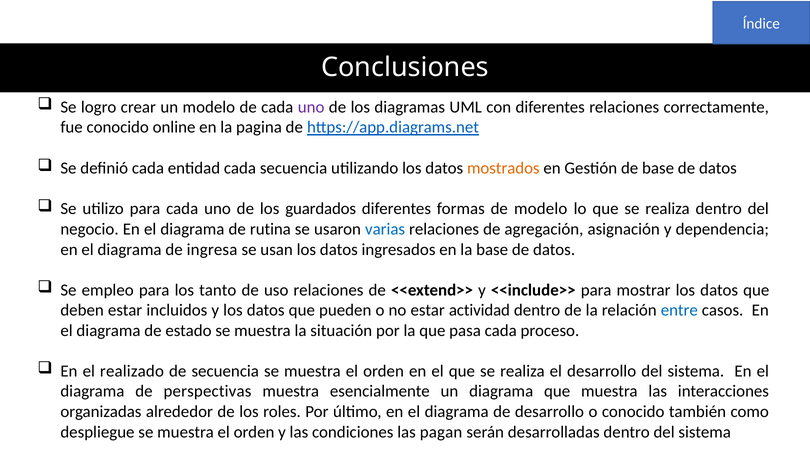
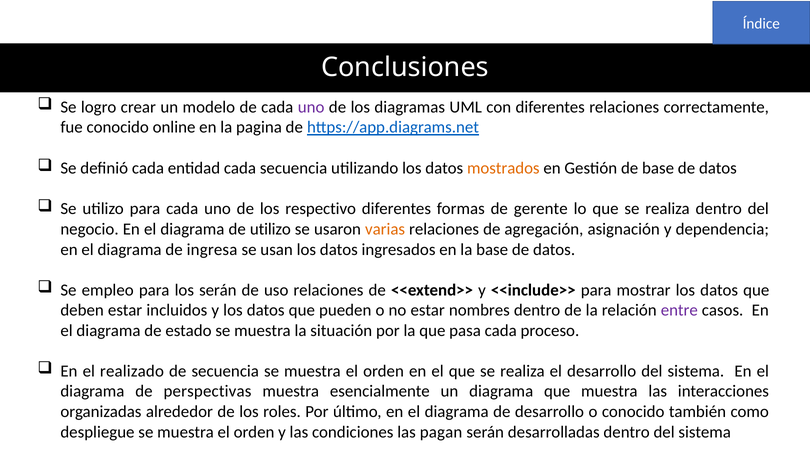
guardados: guardados -> respectivo
de modelo: modelo -> gerente
de rutina: rutina -> utilizo
varias colour: blue -> orange
los tanto: tanto -> serán
actividad: actividad -> nombres
entre colour: blue -> purple
